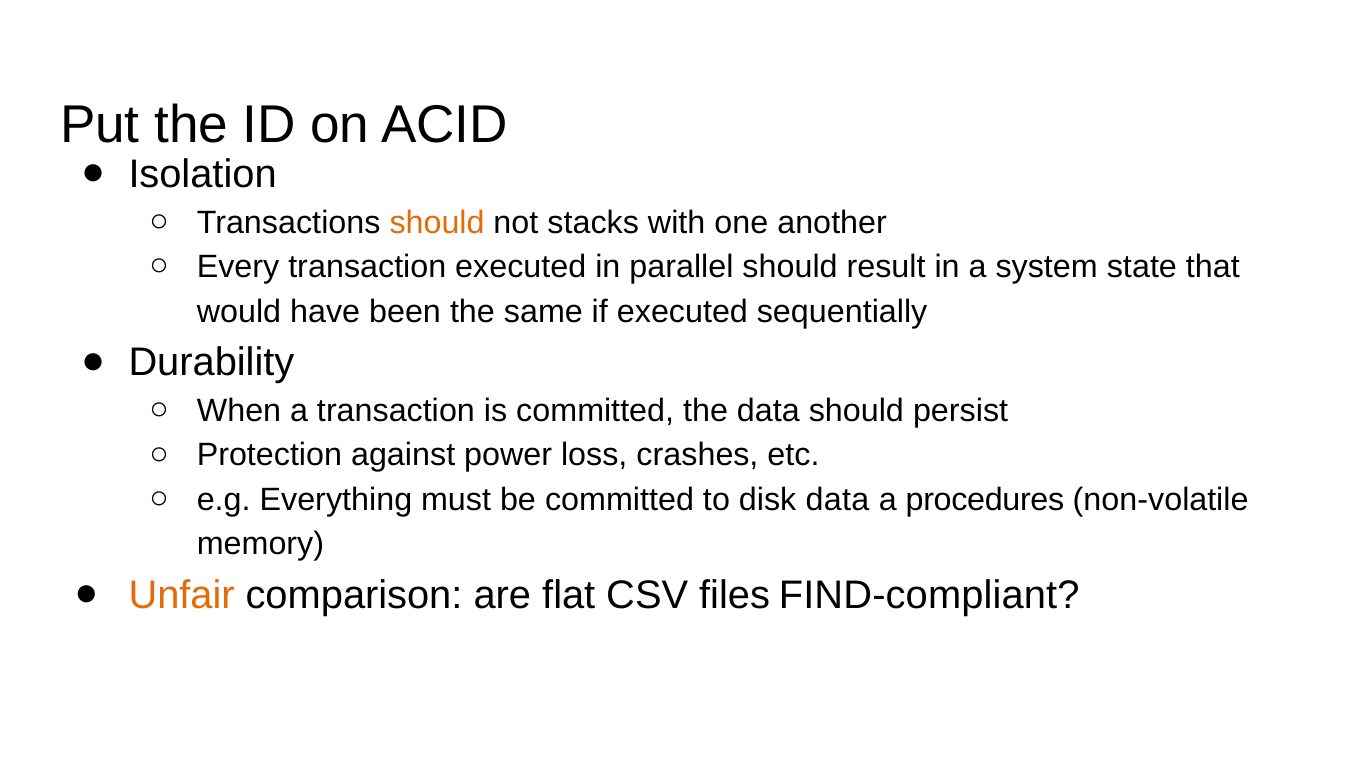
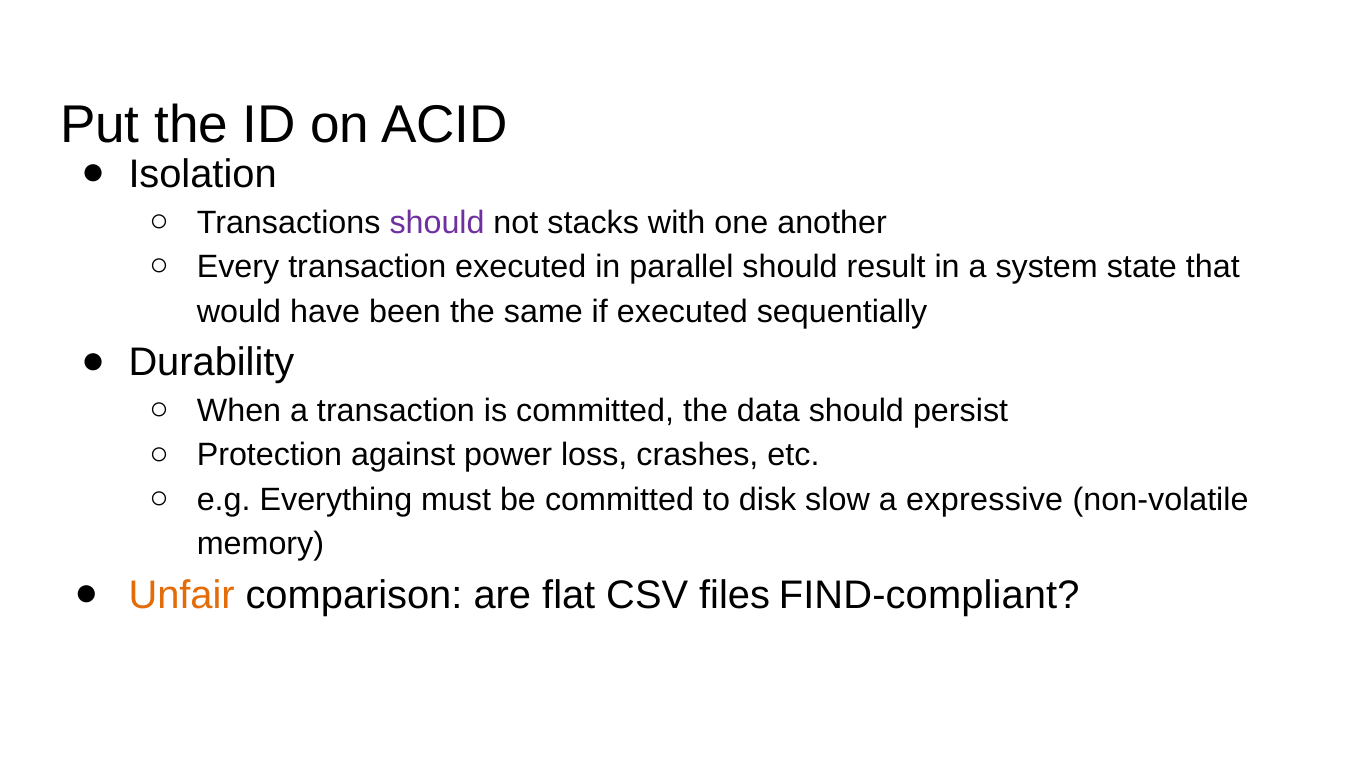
should at (437, 223) colour: orange -> purple
disk data: data -> slow
procedures: procedures -> expressive
